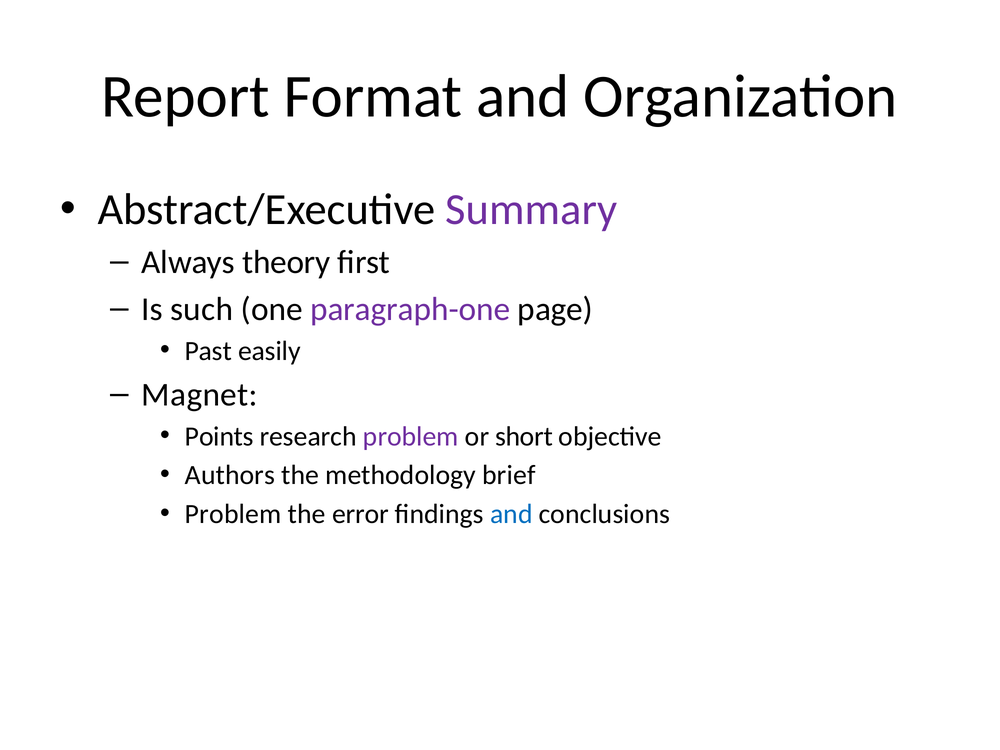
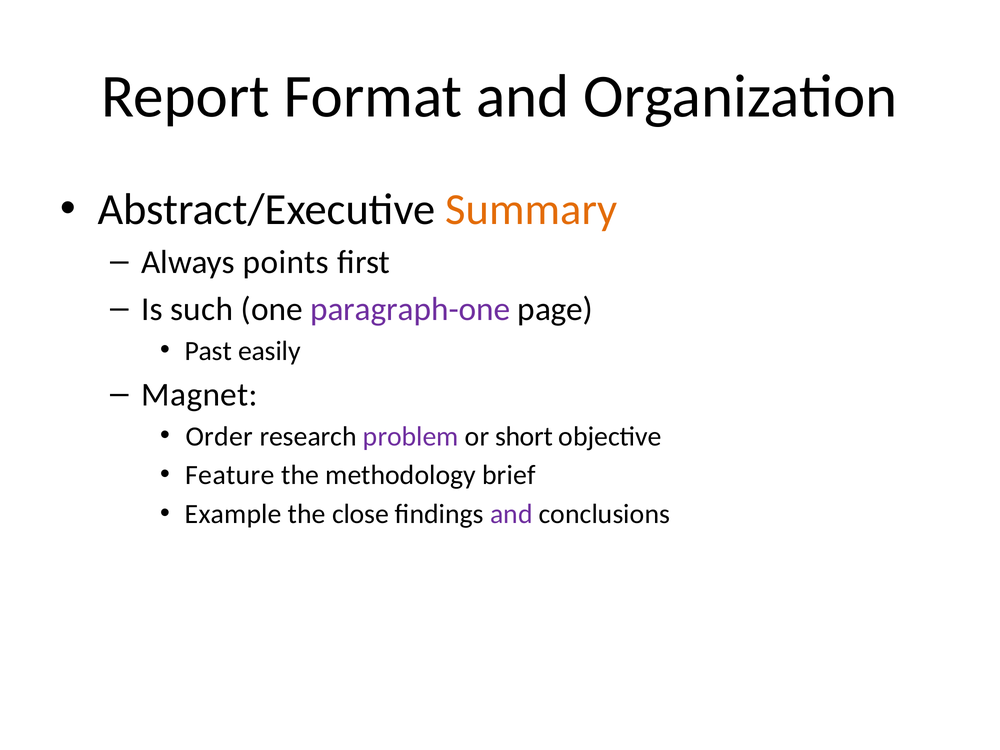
Summary colour: purple -> orange
theory: theory -> points
Points: Points -> Order
Authors: Authors -> Feature
Problem at (233, 514): Problem -> Example
error: error -> close
and at (511, 514) colour: blue -> purple
